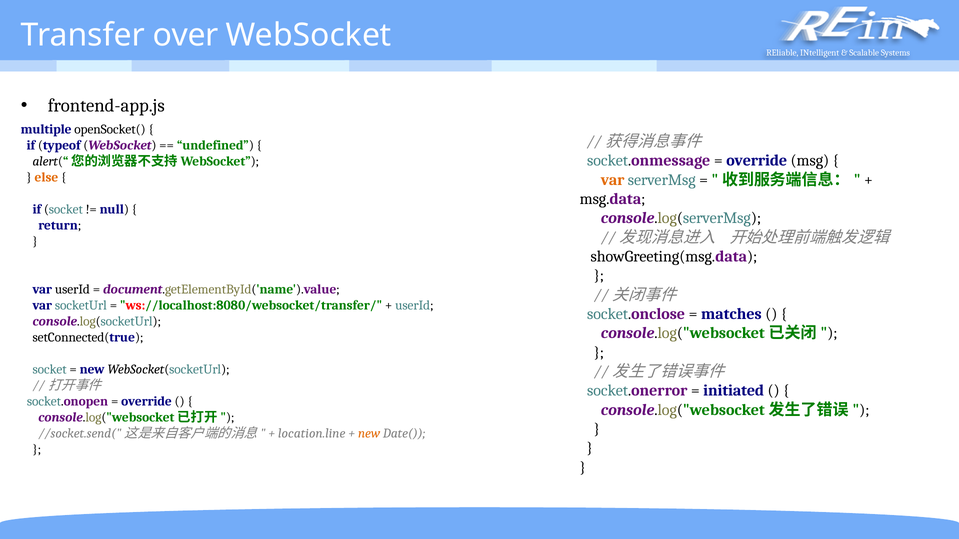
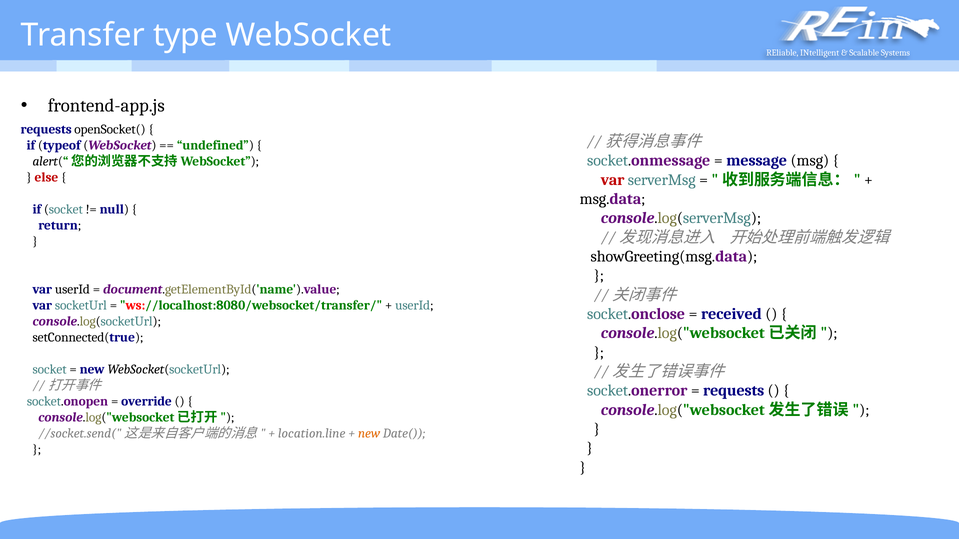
over: over -> type
multiple at (46, 130): multiple -> requests
override at (757, 161): override -> message
else colour: orange -> red
var at (613, 180) colour: orange -> red
matches: matches -> received
initiated at (734, 391): initiated -> requests
